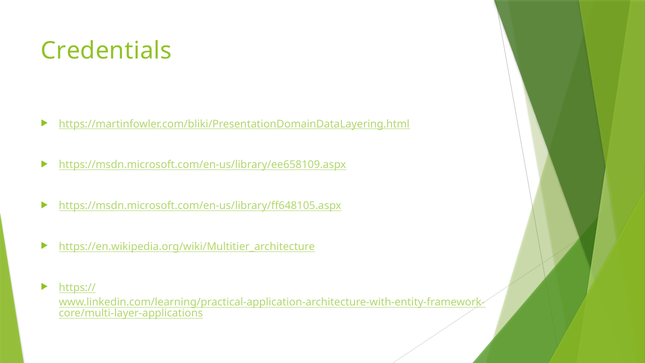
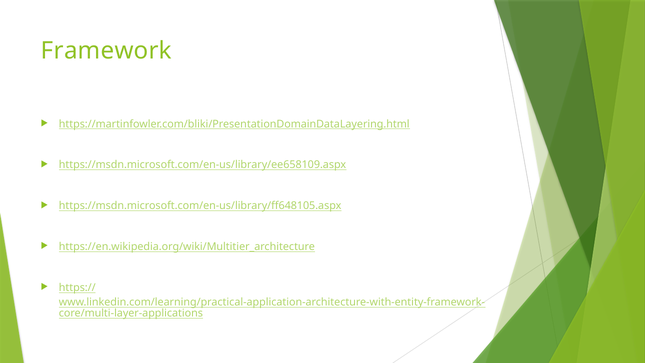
Credentials: Credentials -> Framework
